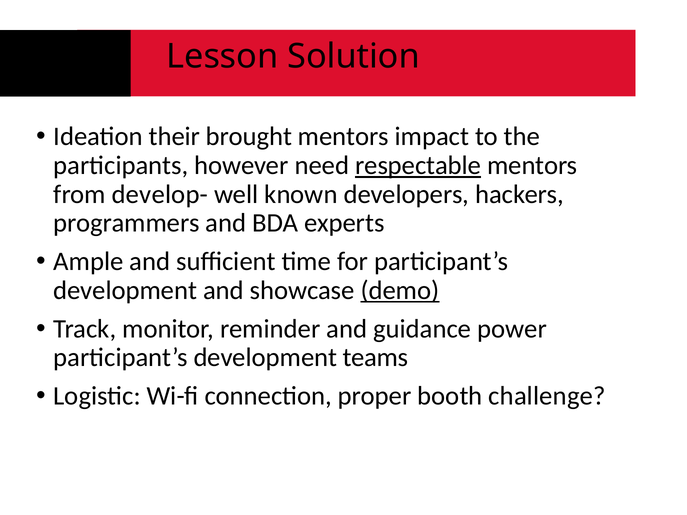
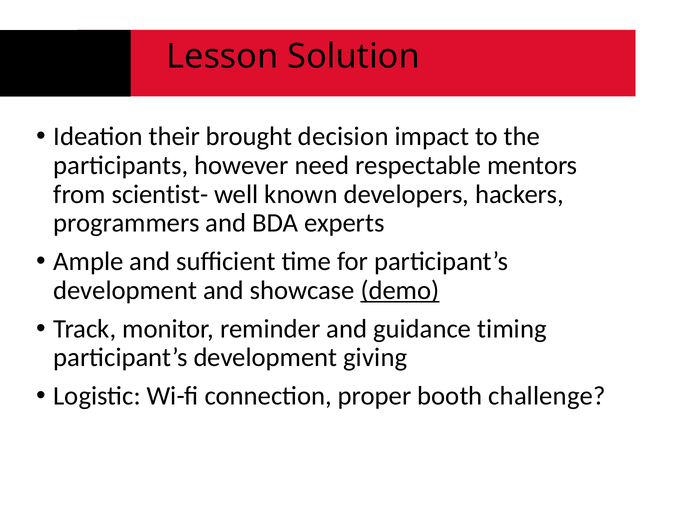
brought mentors: mentors -> decision
respectable underline: present -> none
develop-: develop- -> scientist-
power: power -> timing
teams: teams -> giving
